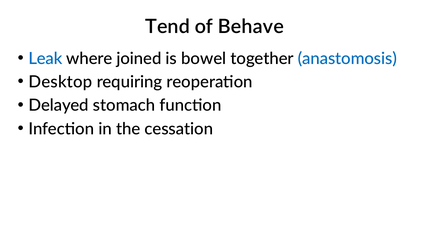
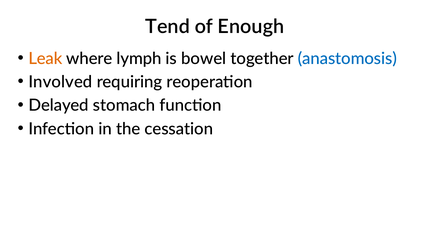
Behave: Behave -> Enough
Leak colour: blue -> orange
joined: joined -> lymph
Desktop: Desktop -> Involved
